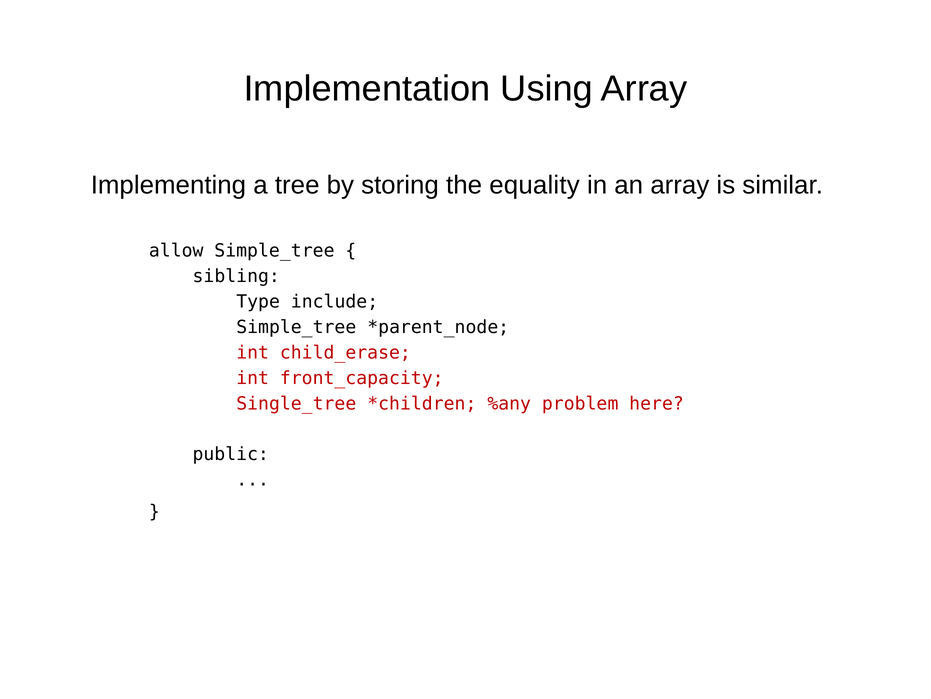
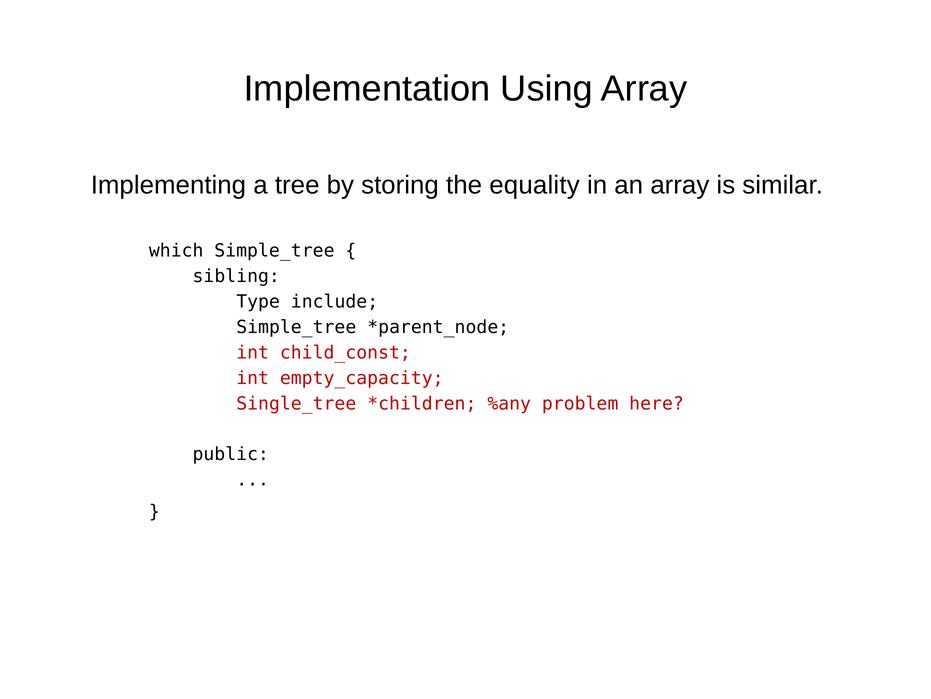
allow: allow -> which
child_erase: child_erase -> child_const
front_capacity: front_capacity -> empty_capacity
